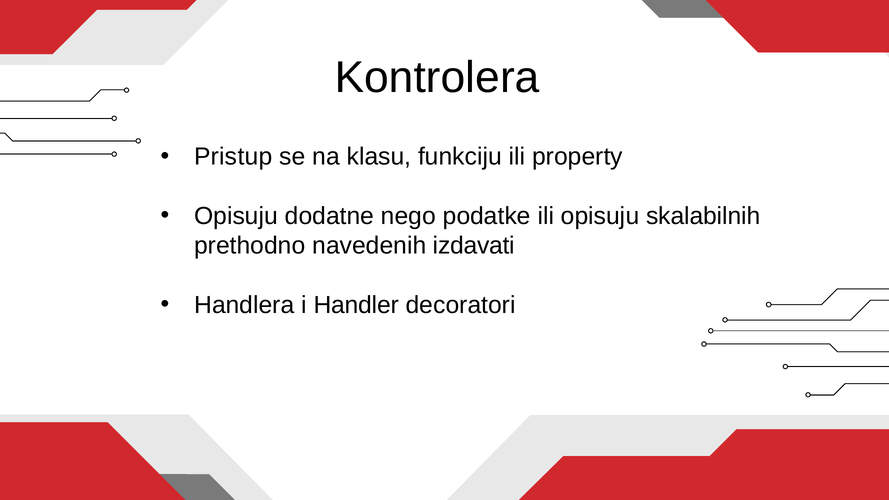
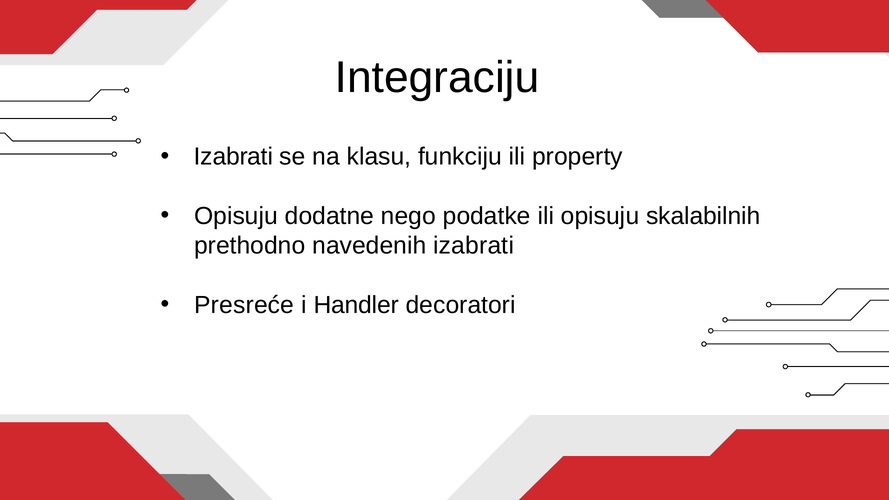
Kontrolera: Kontrolera -> Integraciju
Pristup at (233, 157): Pristup -> Izabrati
navedenih izdavati: izdavati -> izabrati
Handlera: Handlera -> Presreće
